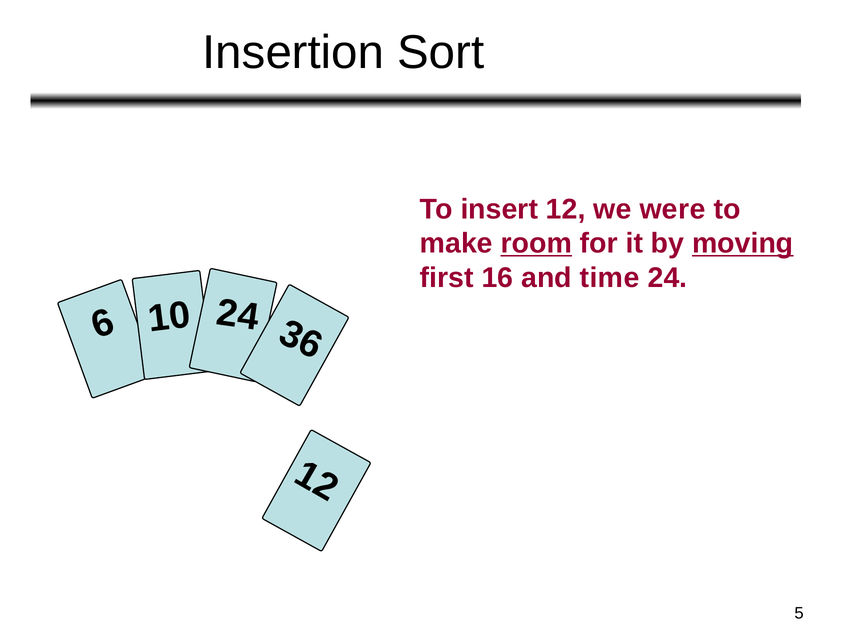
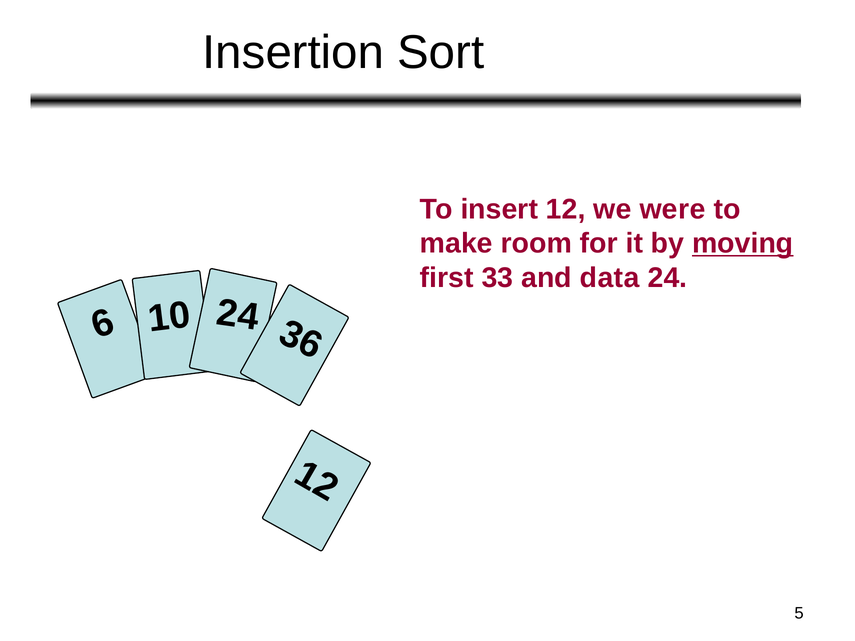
room underline: present -> none
16: 16 -> 33
time: time -> data
